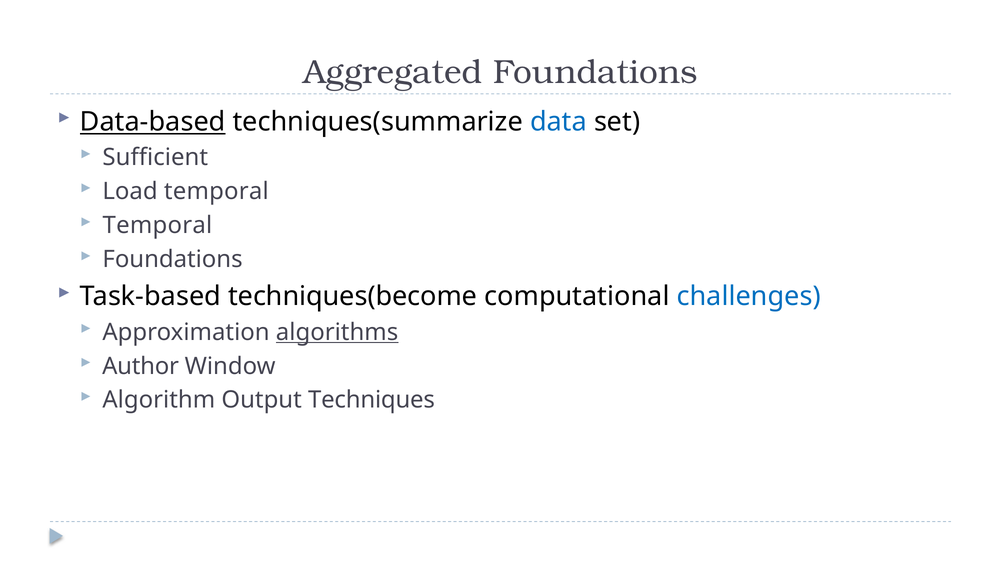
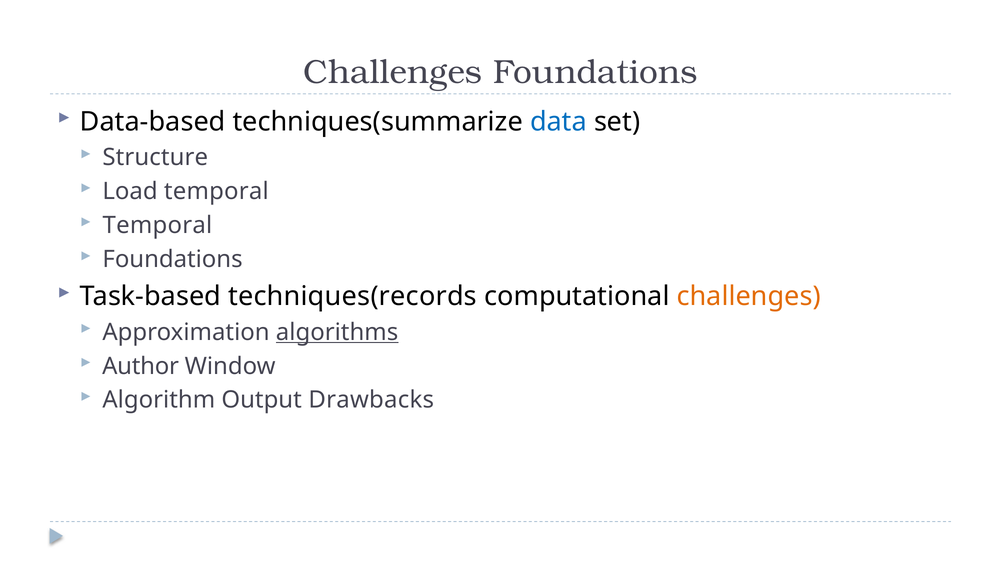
Aggregated at (393, 72): Aggregated -> Challenges
Data-based underline: present -> none
Sufficient: Sufficient -> Structure
techniques(become: techniques(become -> techniques(records
challenges at (749, 297) colour: blue -> orange
Techniques: Techniques -> Drawbacks
